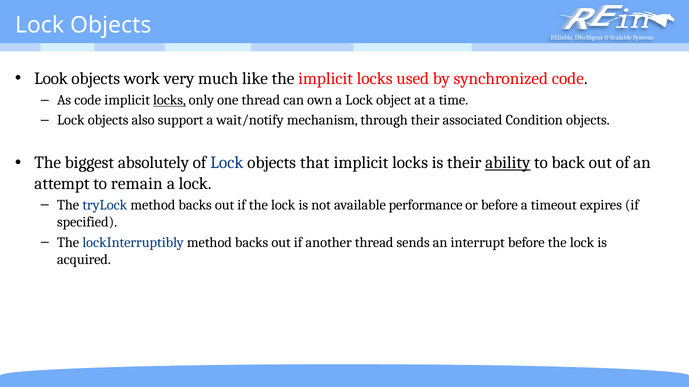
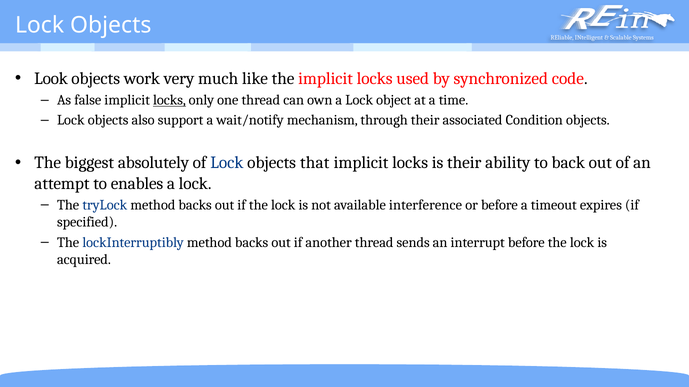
As code: code -> false
ability underline: present -> none
remain: remain -> enables
performance: performance -> interference
